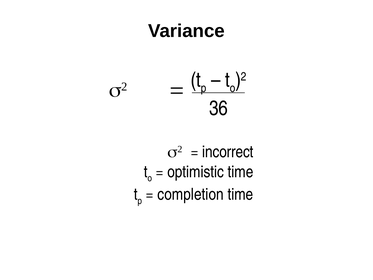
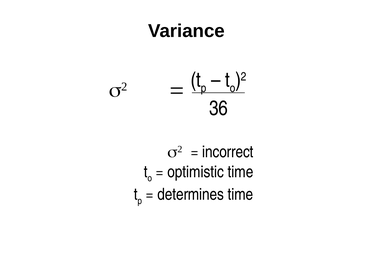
completion: completion -> determines
